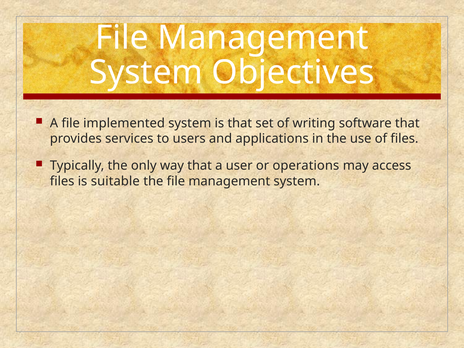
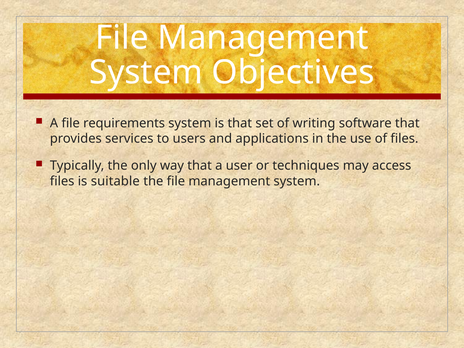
implemented: implemented -> requirements
operations: operations -> techniques
